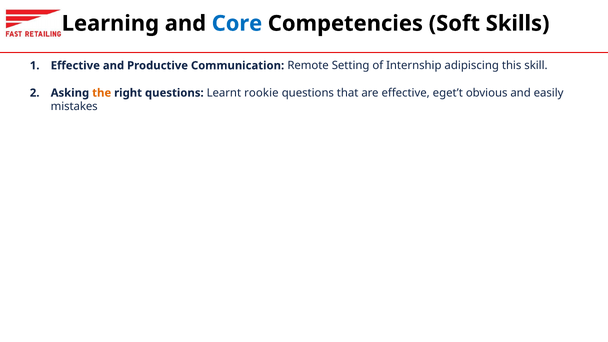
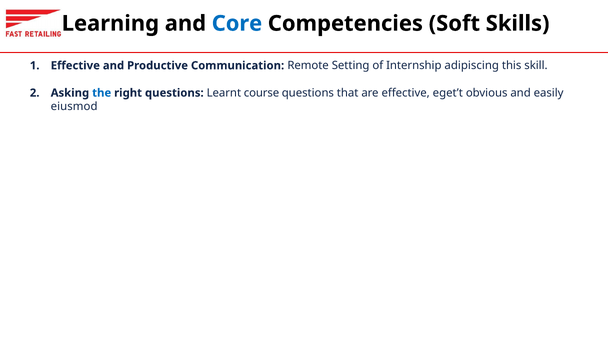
the colour: orange -> blue
rookie: rookie -> course
mistakes: mistakes -> eiusmod
